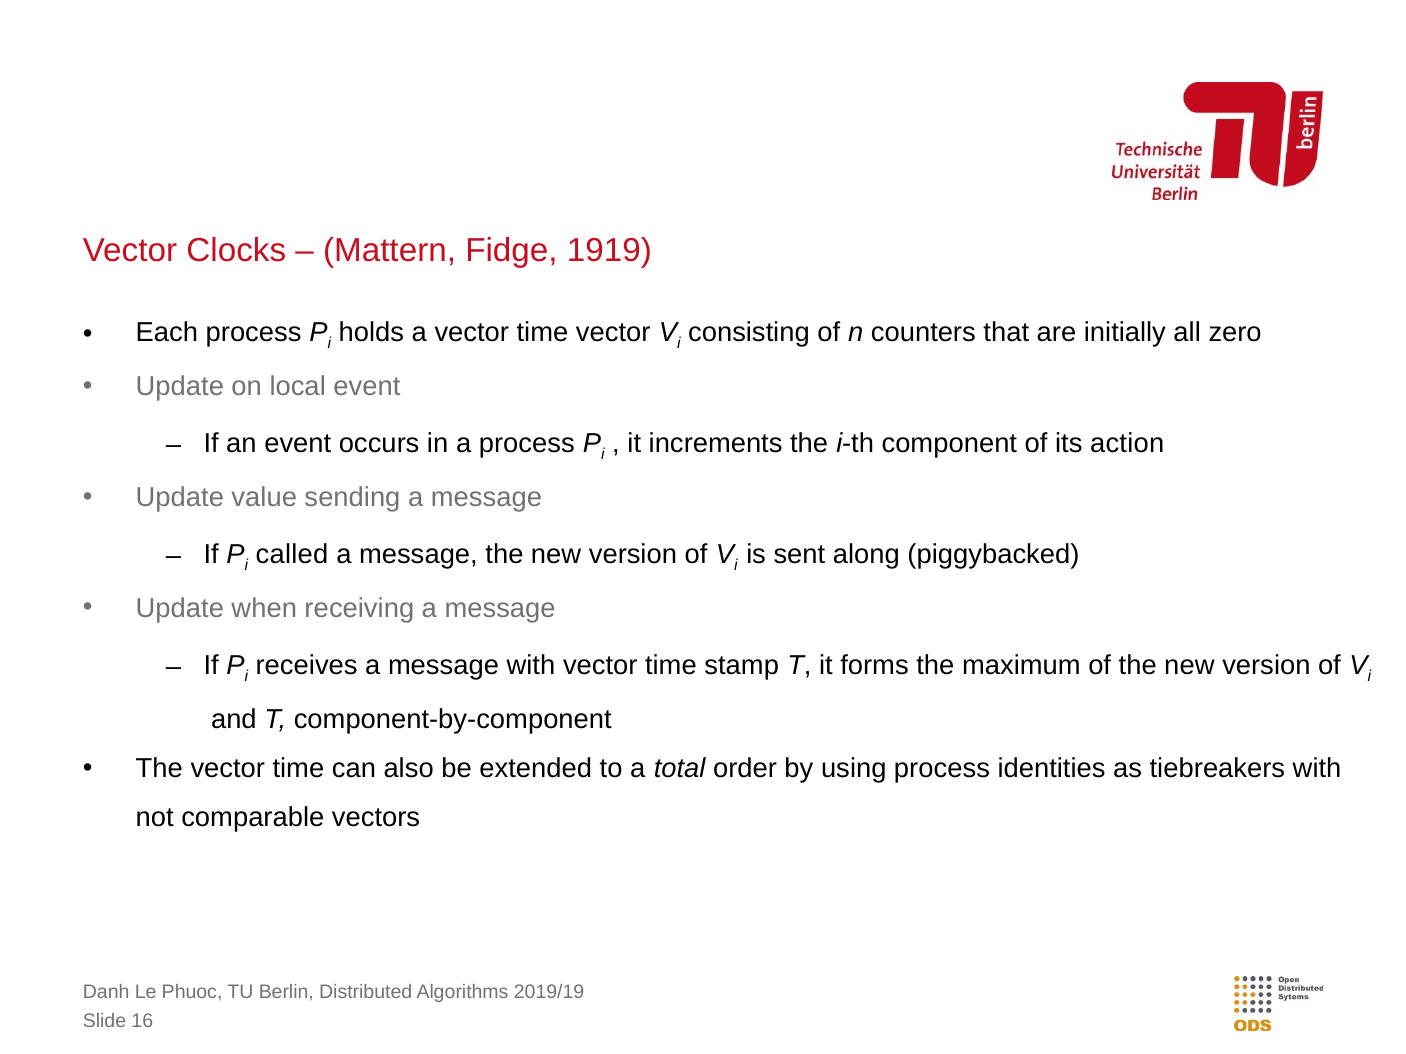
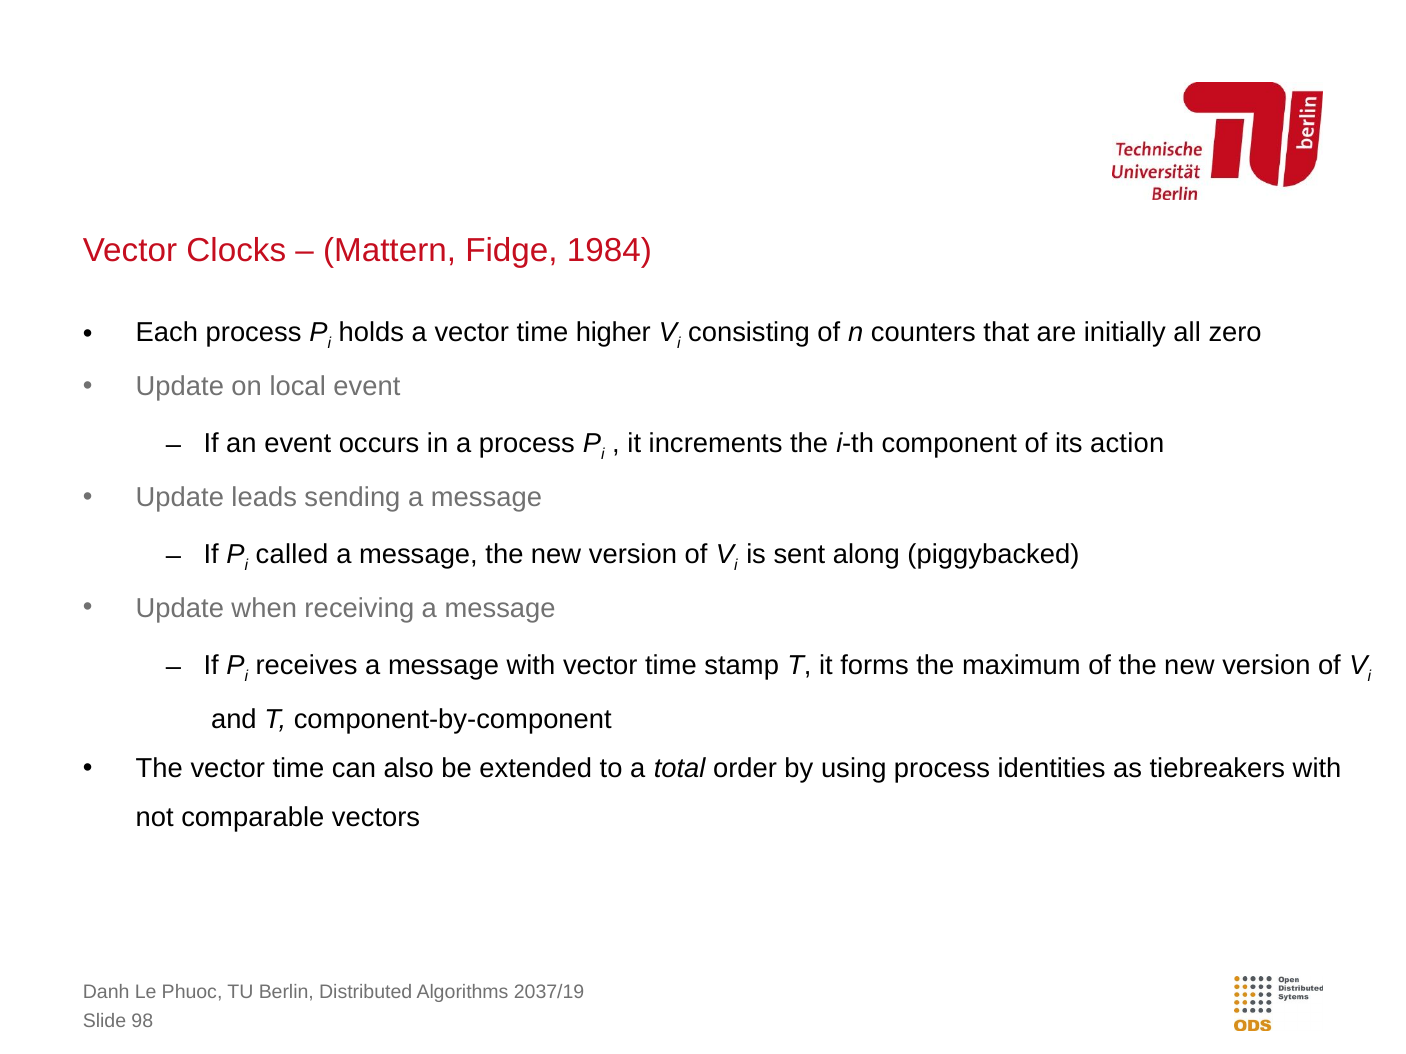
1919: 1919 -> 1984
time vector: vector -> higher
value: value -> leads
2019/19: 2019/19 -> 2037/19
16: 16 -> 98
